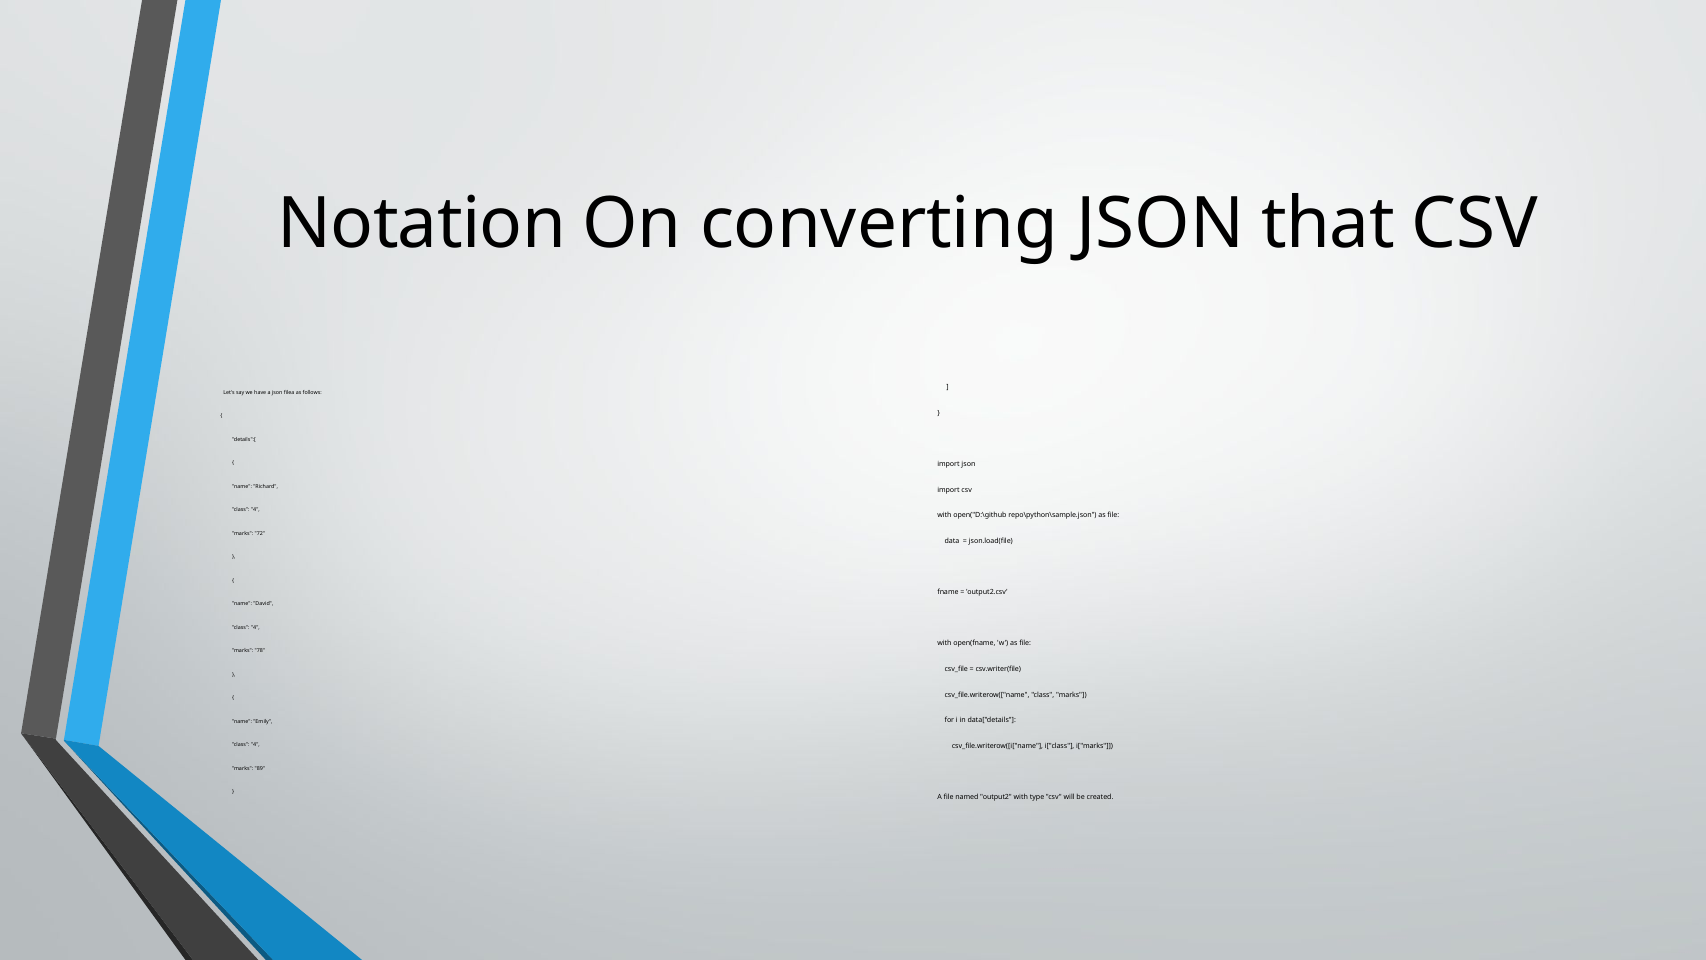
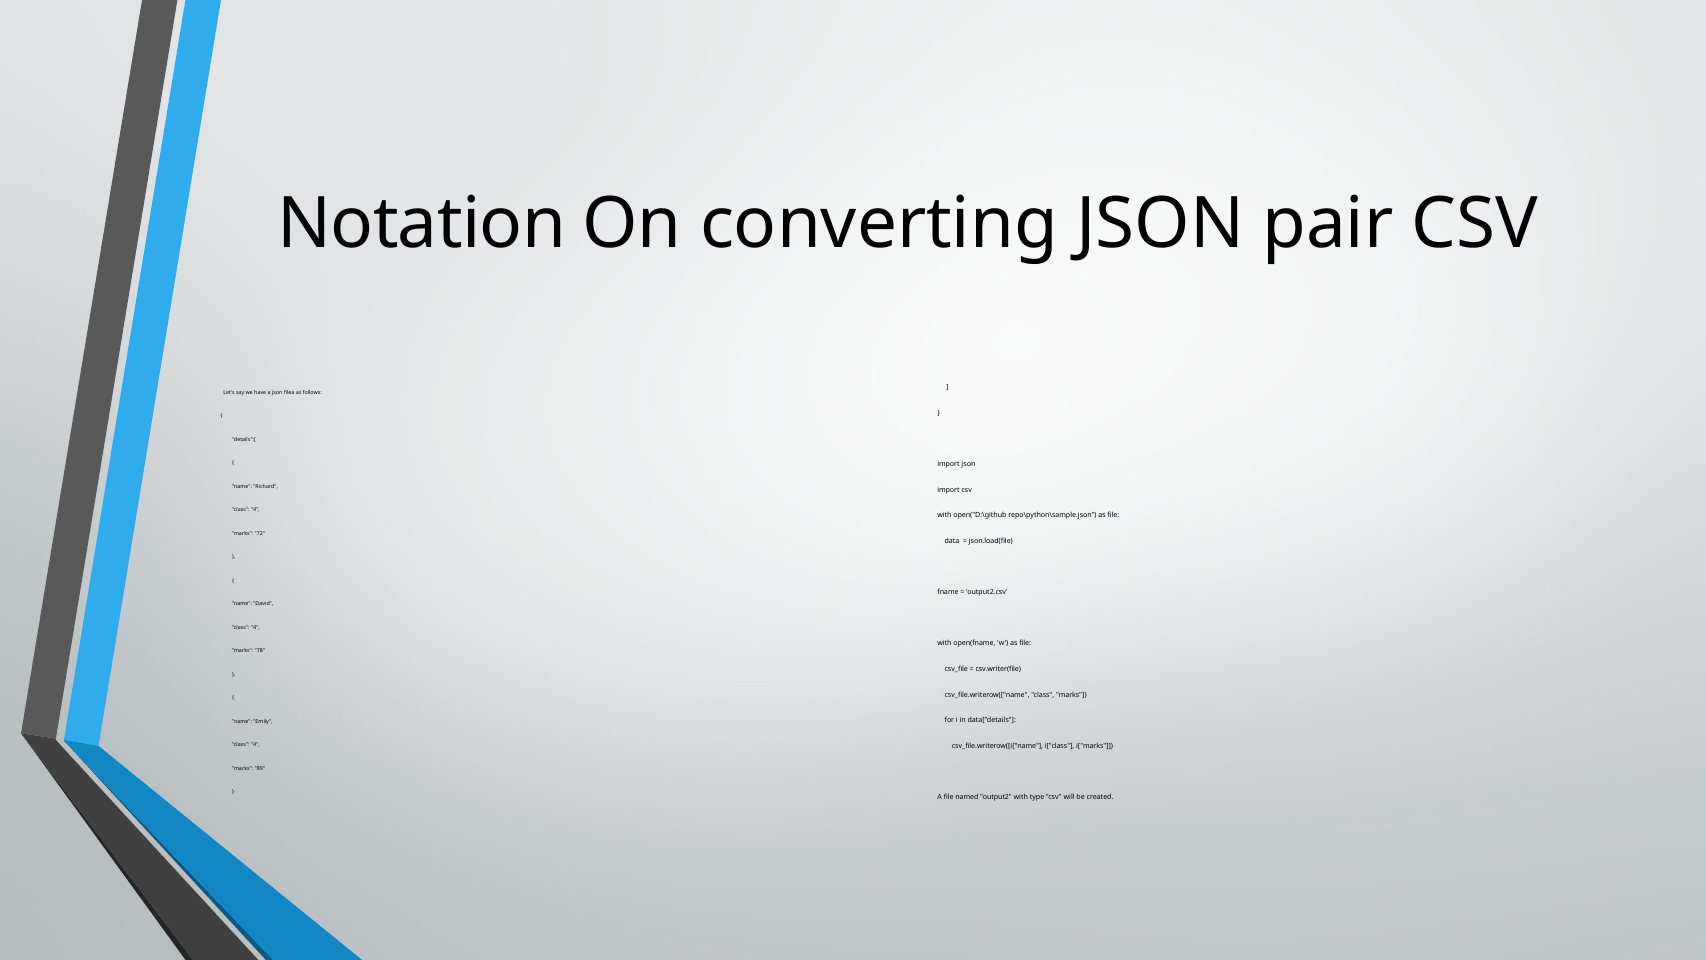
that: that -> pair
